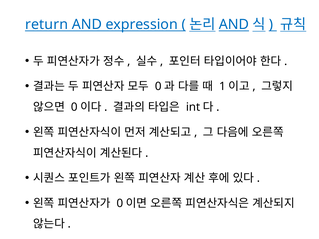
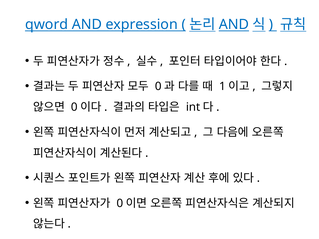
return: return -> qword
